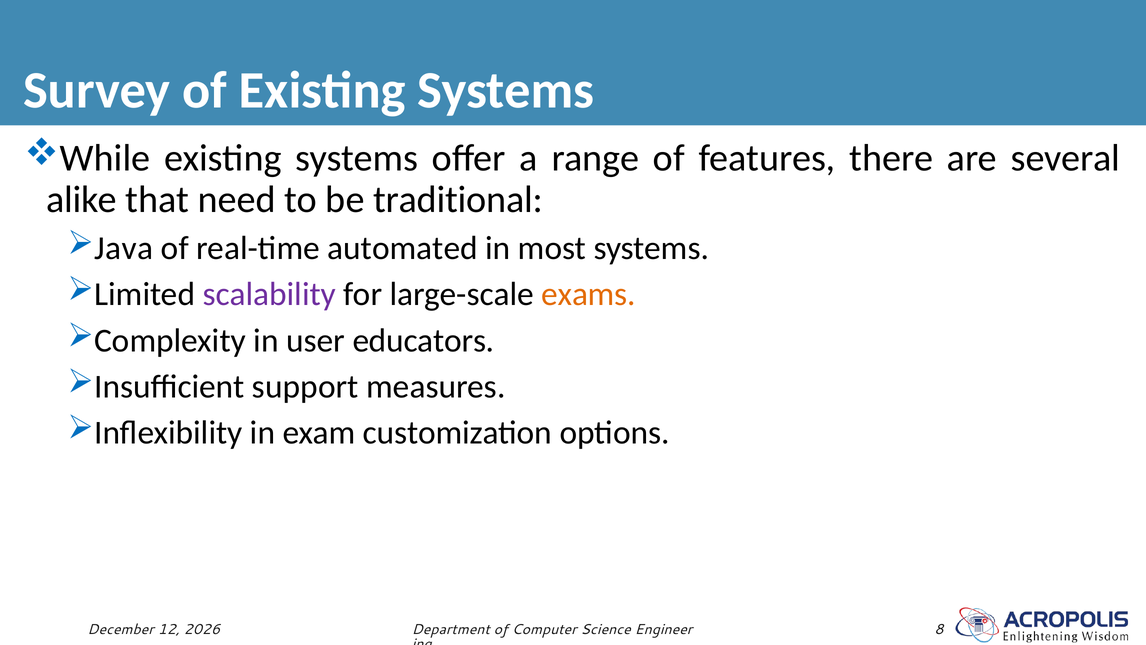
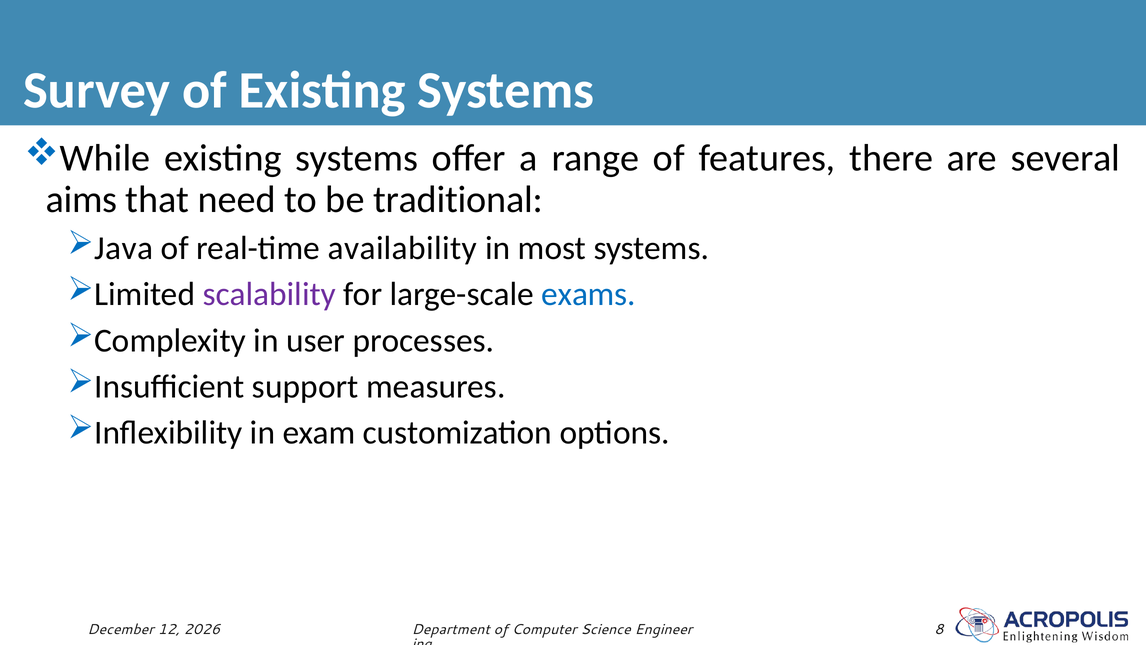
alike: alike -> aims
automated: automated -> availability
exams colour: orange -> blue
educators: educators -> processes
